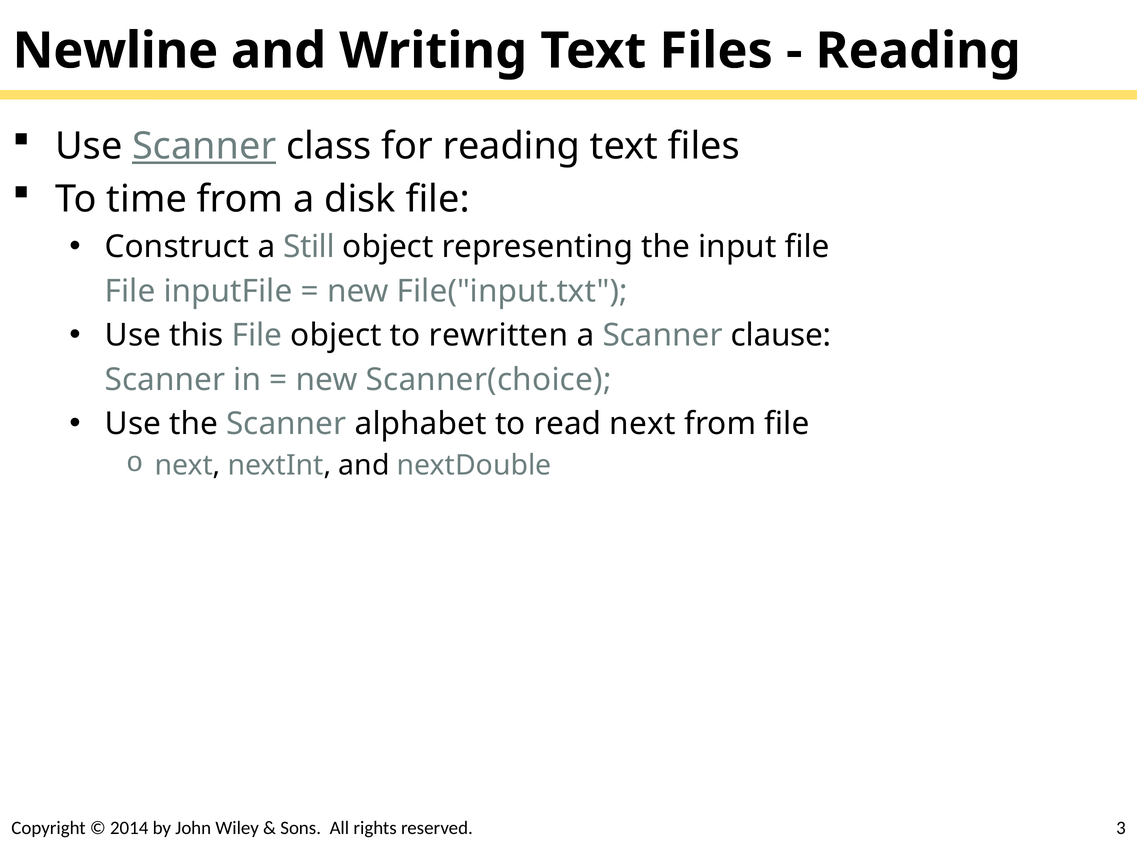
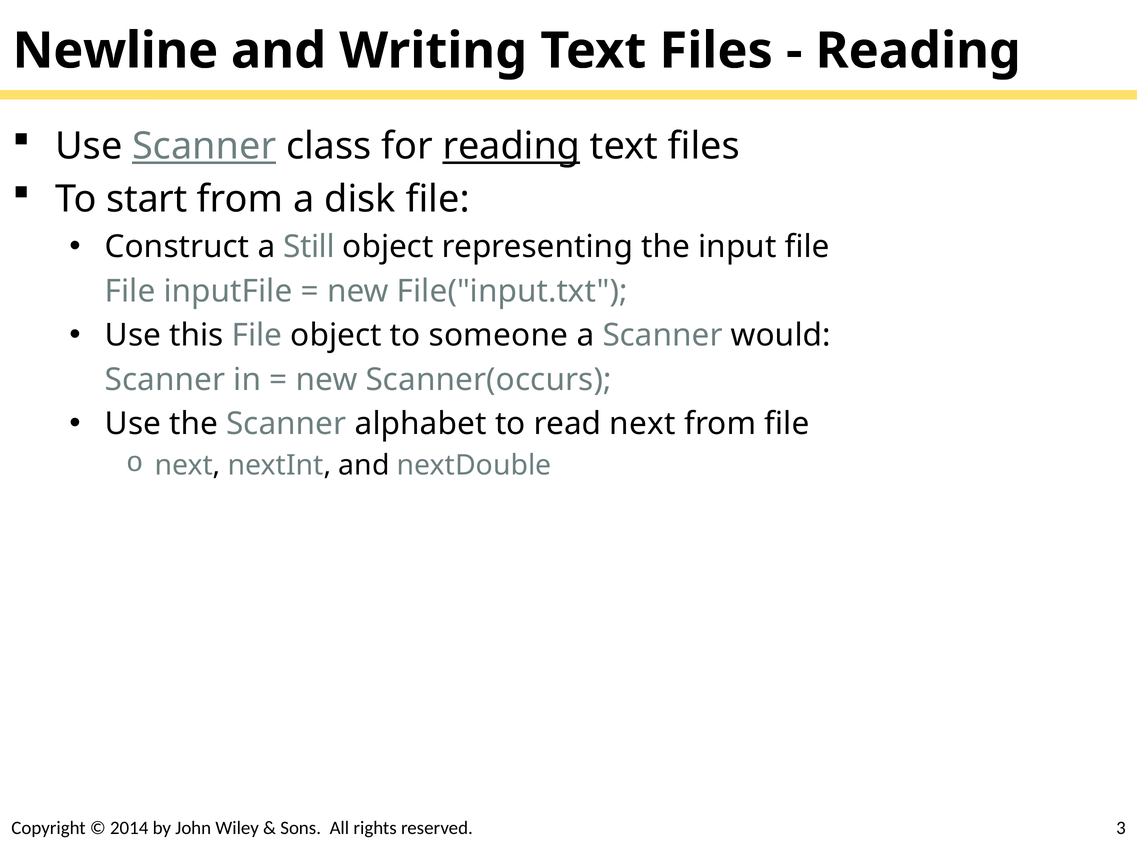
reading at (511, 146) underline: none -> present
time: time -> start
rewritten: rewritten -> someone
clause: clause -> would
Scanner(choice: Scanner(choice -> Scanner(occurs
